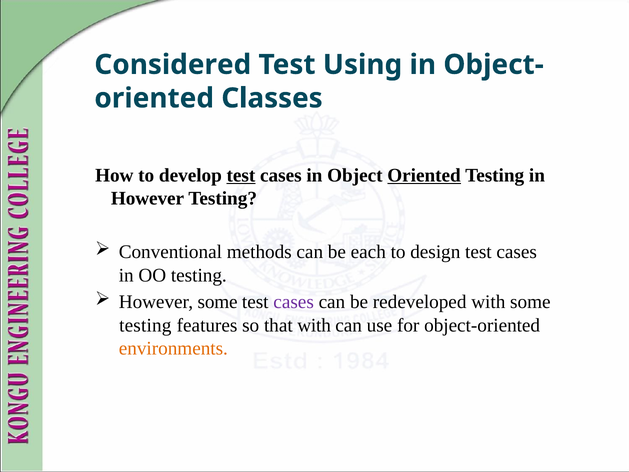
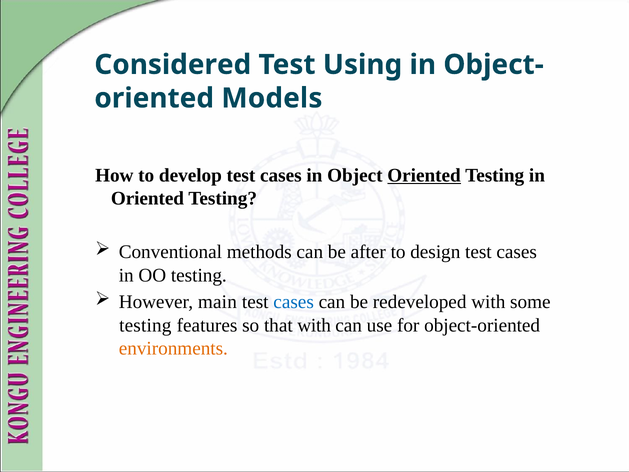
Classes: Classes -> Models
test at (241, 175) underline: present -> none
However at (147, 198): However -> Oriented
each: each -> after
However some: some -> main
cases at (294, 302) colour: purple -> blue
